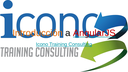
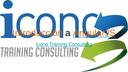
AngularJS colour: red -> orange
